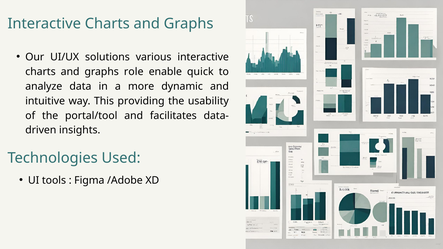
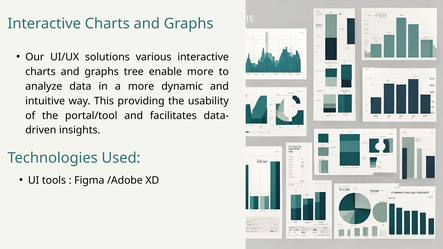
role: role -> tree
enable quick: quick -> more
